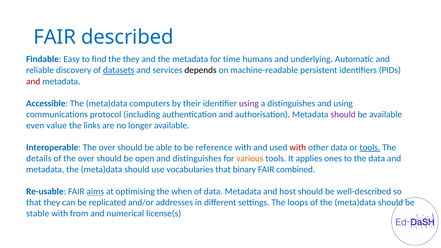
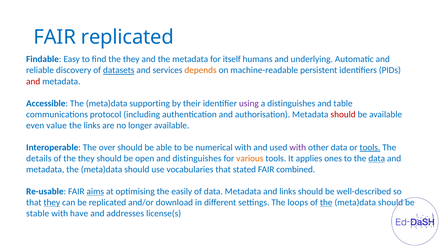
FAIR described: described -> replicated
time: time -> itself
depends colour: black -> orange
computers: computers -> supporting
and using: using -> table
should at (343, 114) colour: purple -> red
reference: reference -> numerical
with at (298, 148) colour: red -> purple
of the over: over -> they
data at (377, 159) underline: none -> present
binary: binary -> stated
when: when -> easily
and host: host -> links
they at (52, 203) underline: none -> present
addresses: addresses -> download
the at (326, 203) underline: none -> present
from: from -> have
numerical: numerical -> addresses
